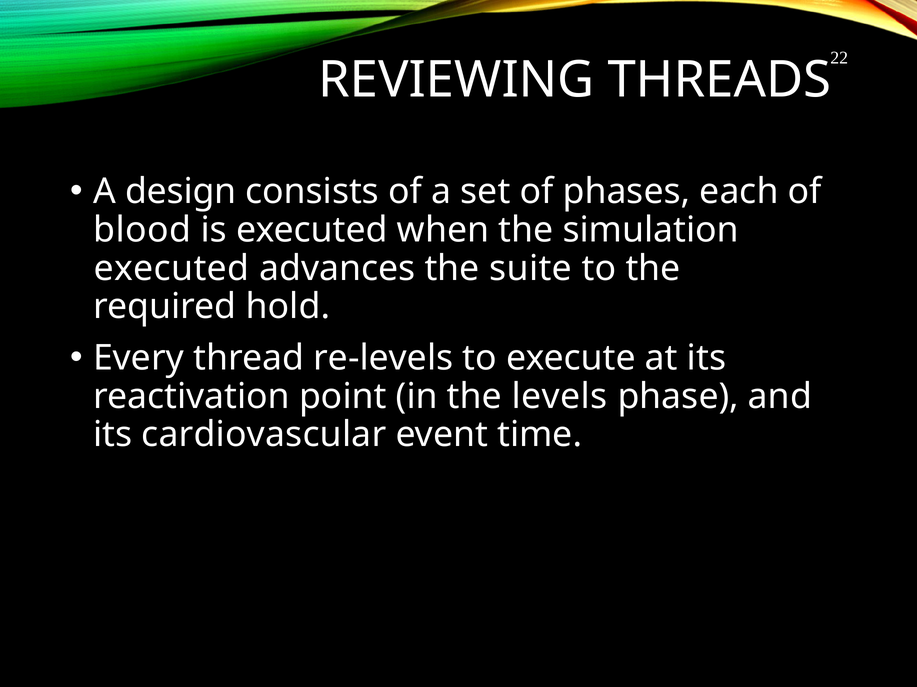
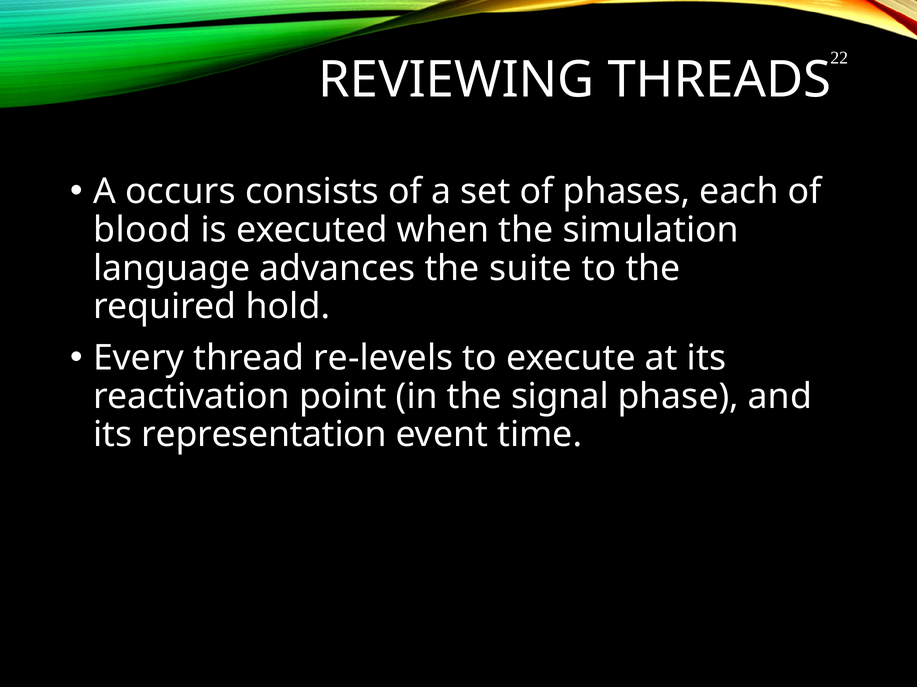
design: design -> occurs
executed at (171, 269): executed -> language
levels: levels -> signal
cardiovascular: cardiovascular -> representation
